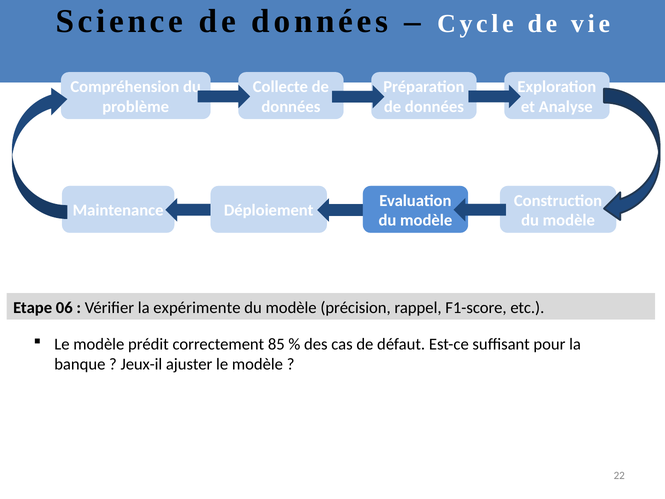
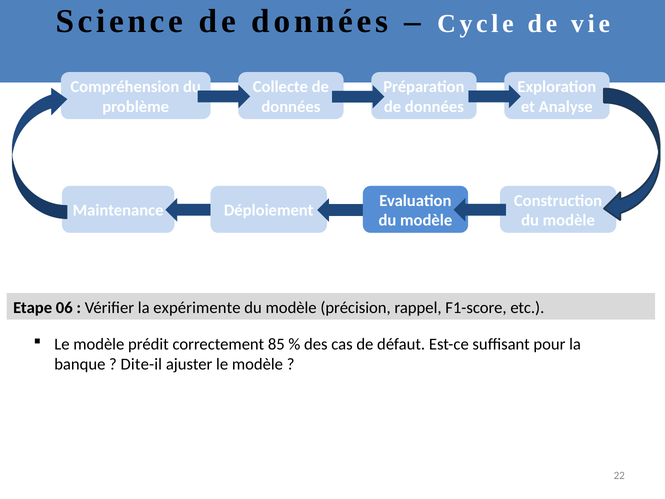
Jeux-il: Jeux-il -> Dite-il
